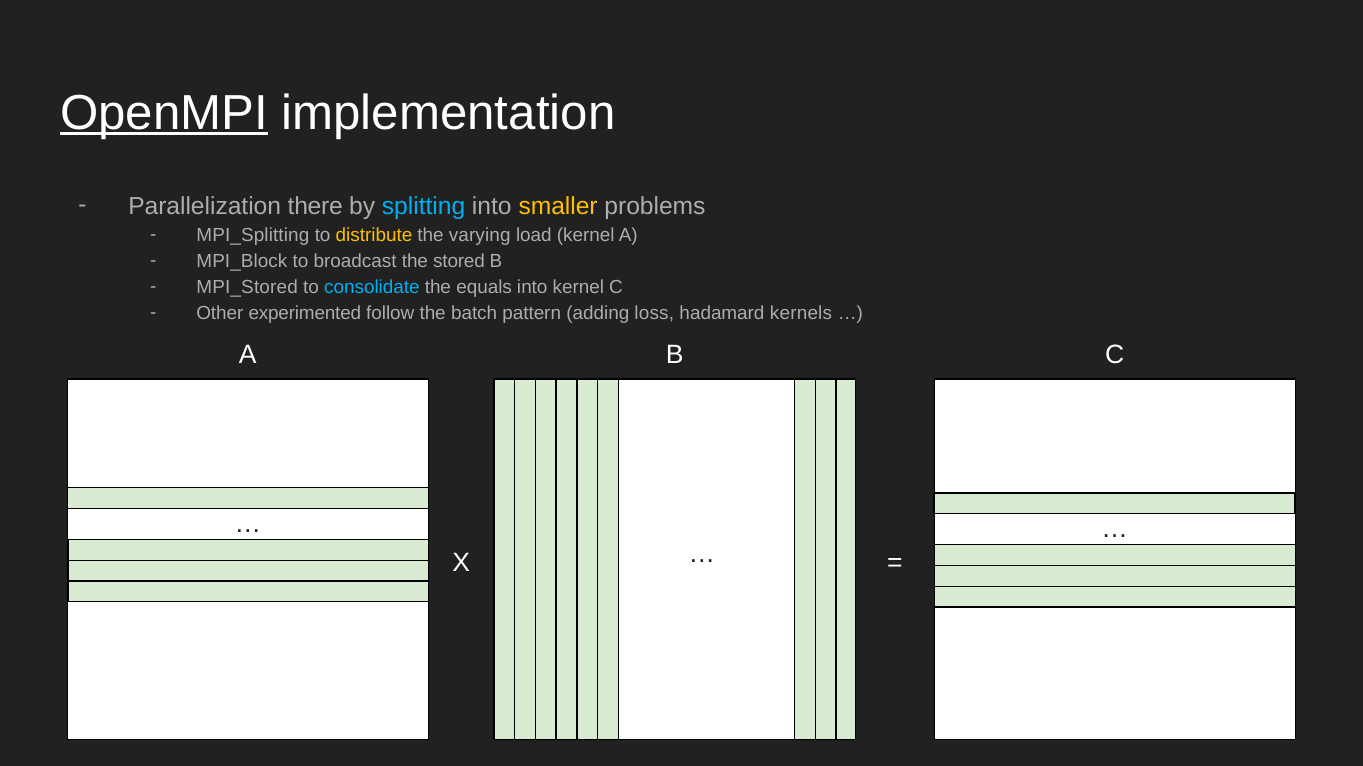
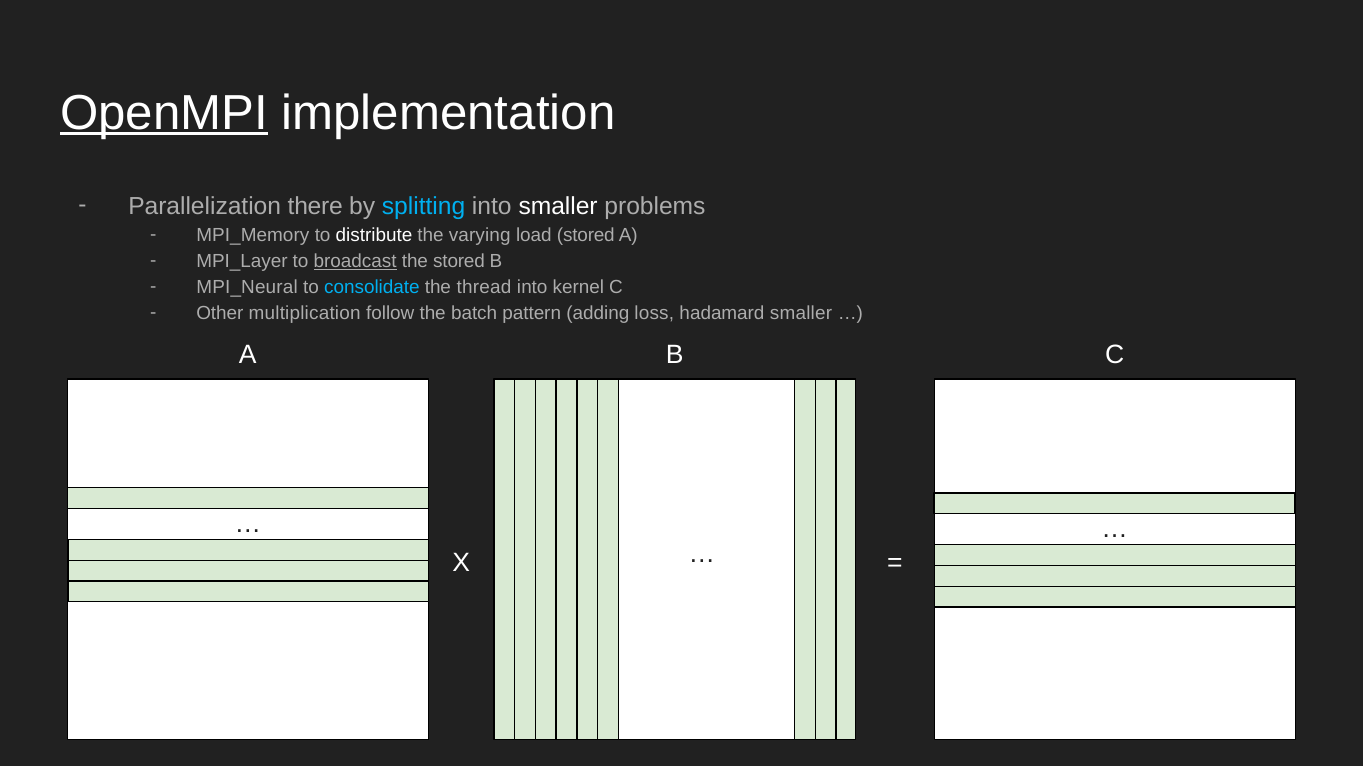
smaller at (558, 206) colour: yellow -> white
MPI_Splitting: MPI_Splitting -> MPI_Memory
distribute colour: yellow -> white
load kernel: kernel -> stored
MPI_Block: MPI_Block -> MPI_Layer
broadcast underline: none -> present
MPI_Stored: MPI_Stored -> MPI_Neural
equals: equals -> thread
experimented: experimented -> multiplication
hadamard kernels: kernels -> smaller
